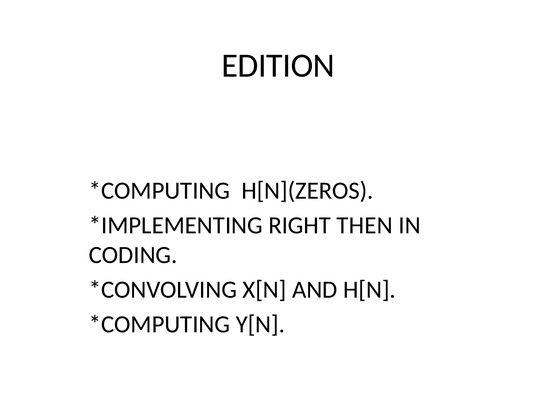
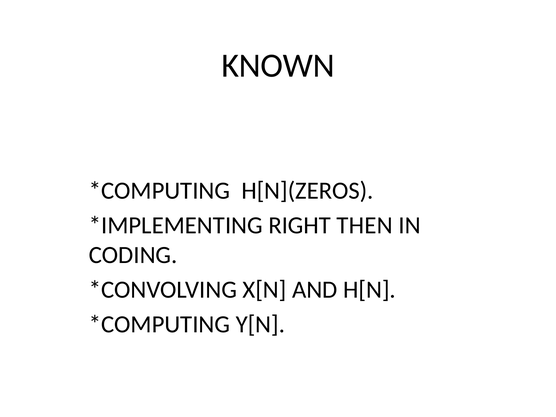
EDITION: EDITION -> KNOWN
